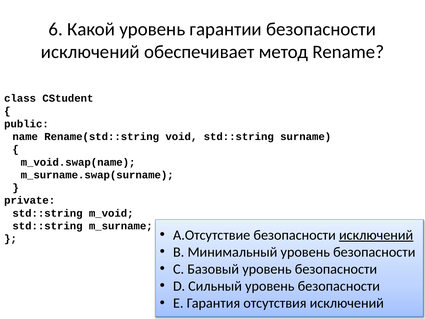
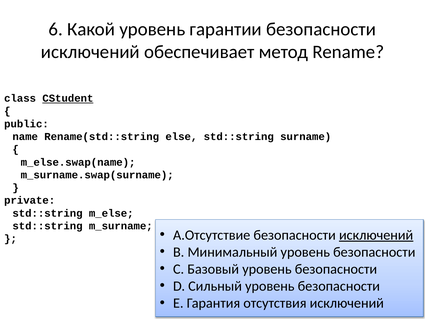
CStudent underline: none -> present
void: void -> else
m_void.swap(name: m_void.swap(name -> m_else.swap(name
m_void: m_void -> m_else
